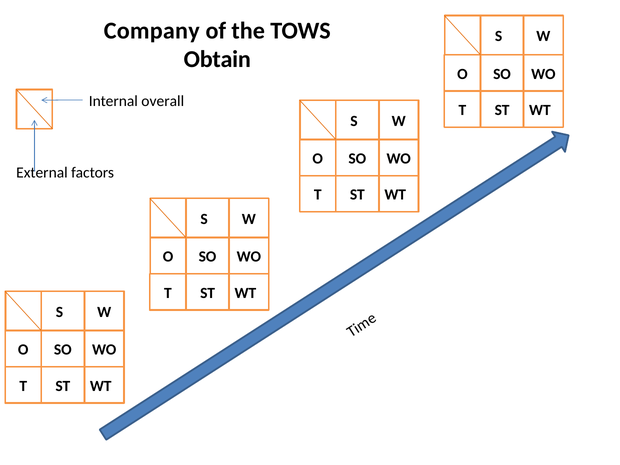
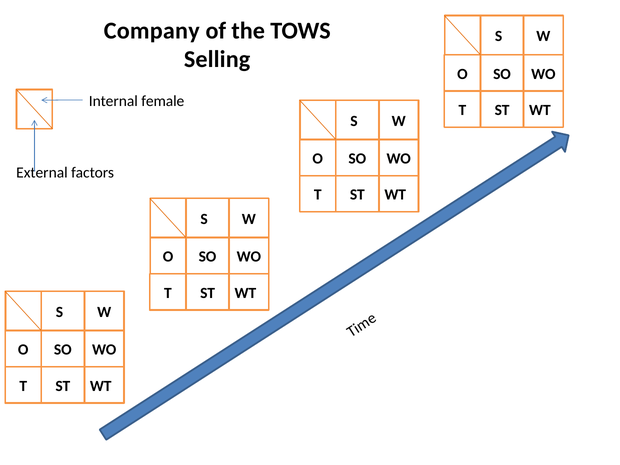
Obtain: Obtain -> Selling
overall: overall -> female
